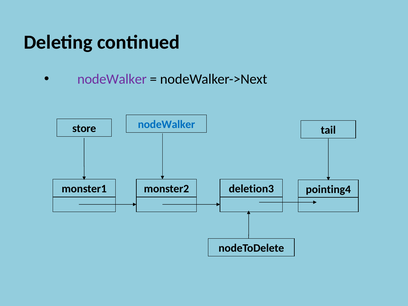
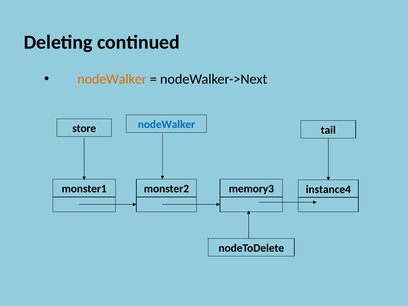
nodeWalker at (112, 79) colour: purple -> orange
deletion3: deletion3 -> memory3
pointing4: pointing4 -> instance4
